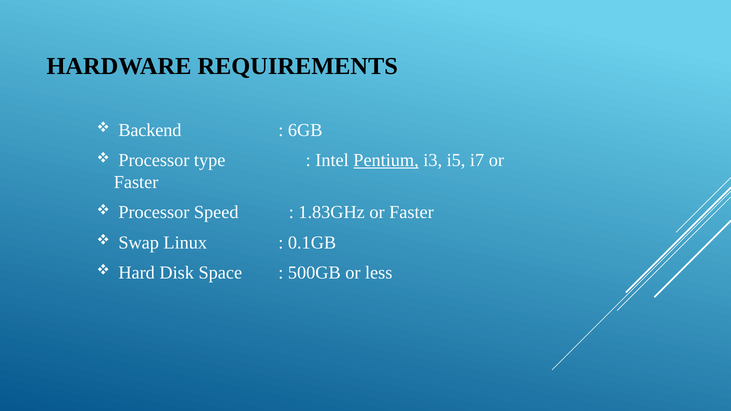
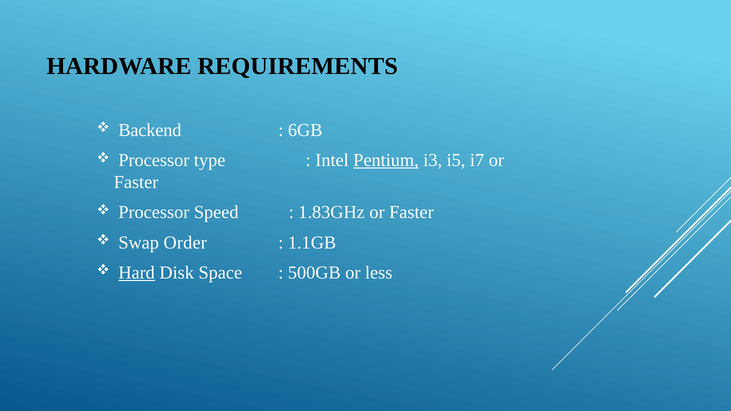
Linux: Linux -> Order
0.1GB: 0.1GB -> 1.1GB
Hard underline: none -> present
